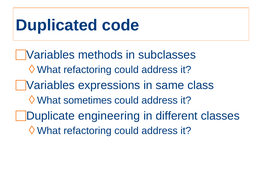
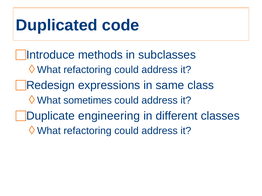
Variables at (50, 55): Variables -> Introduce
Variables at (50, 86): Variables -> Redesign
